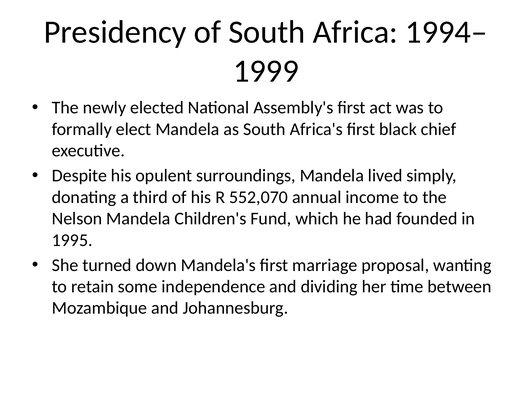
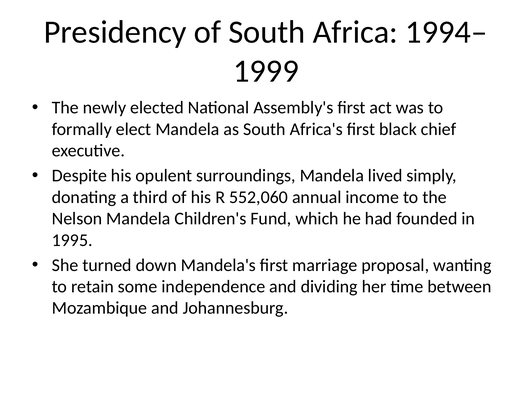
552,070: 552,070 -> 552,060
